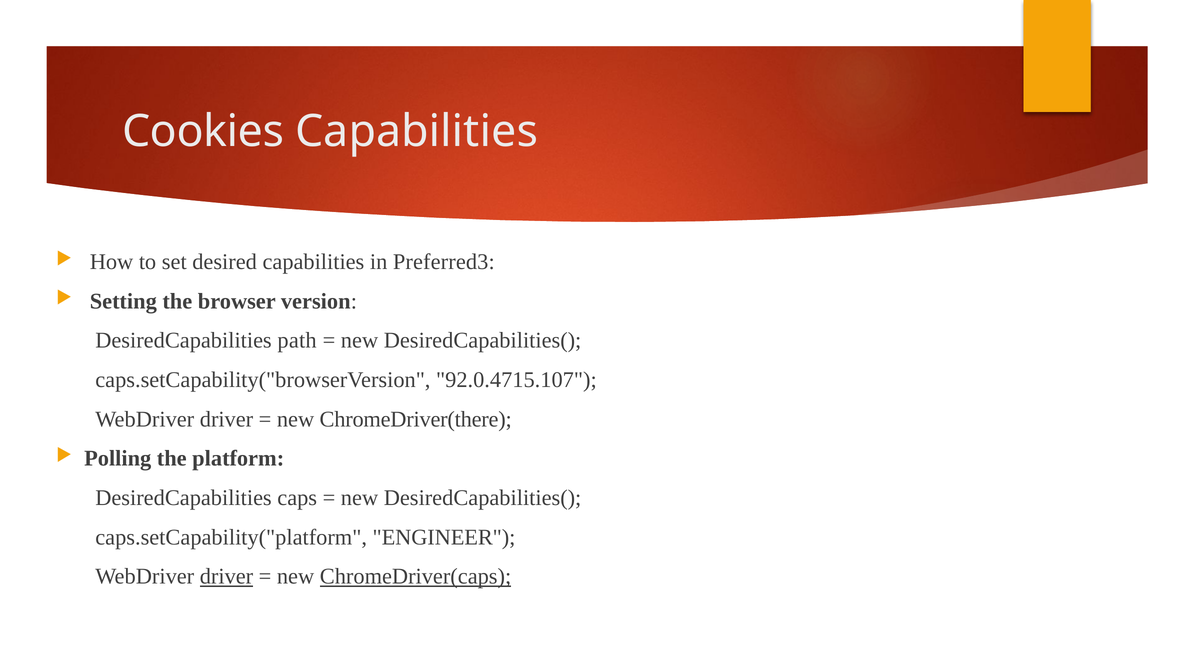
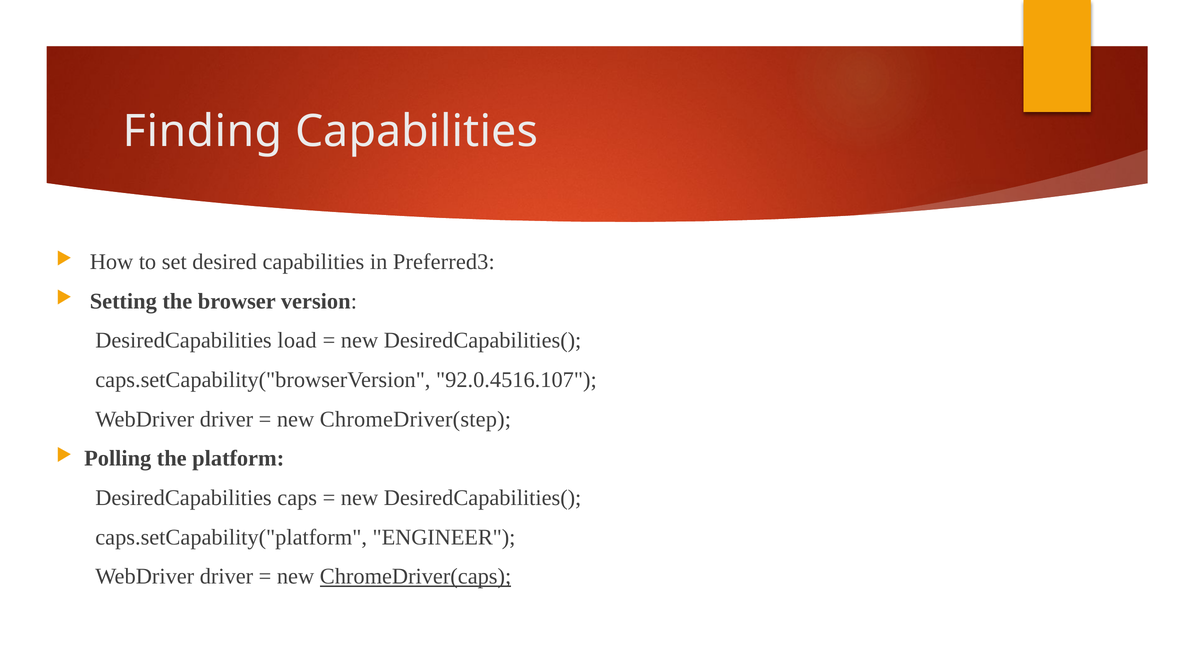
Cookies: Cookies -> Finding
path: path -> load
92.0.4715.107: 92.0.4715.107 -> 92.0.4516.107
ChromeDriver(there: ChromeDriver(there -> ChromeDriver(step
driver at (226, 577) underline: present -> none
